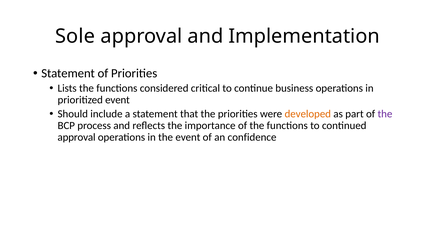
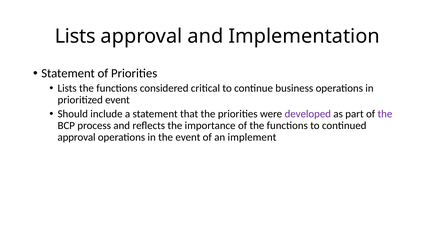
Sole at (75, 37): Sole -> Lists
developed colour: orange -> purple
confidence: confidence -> implement
